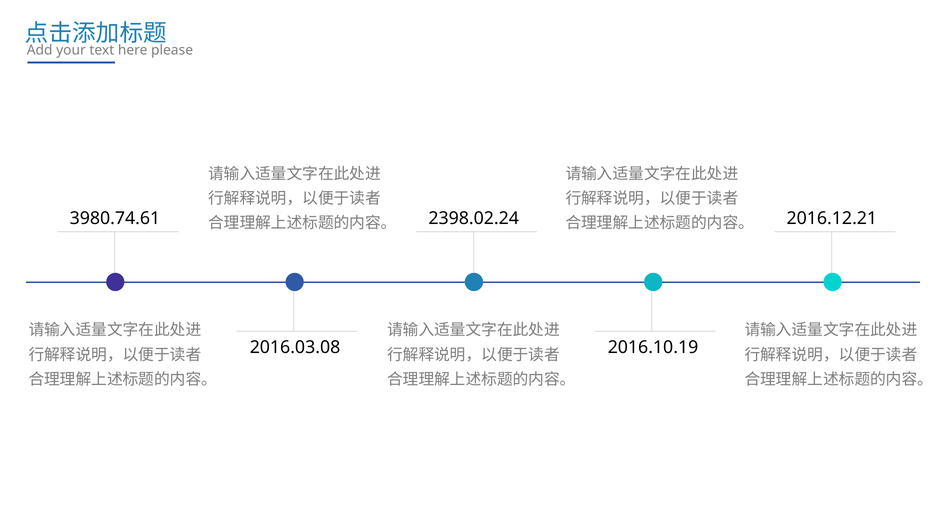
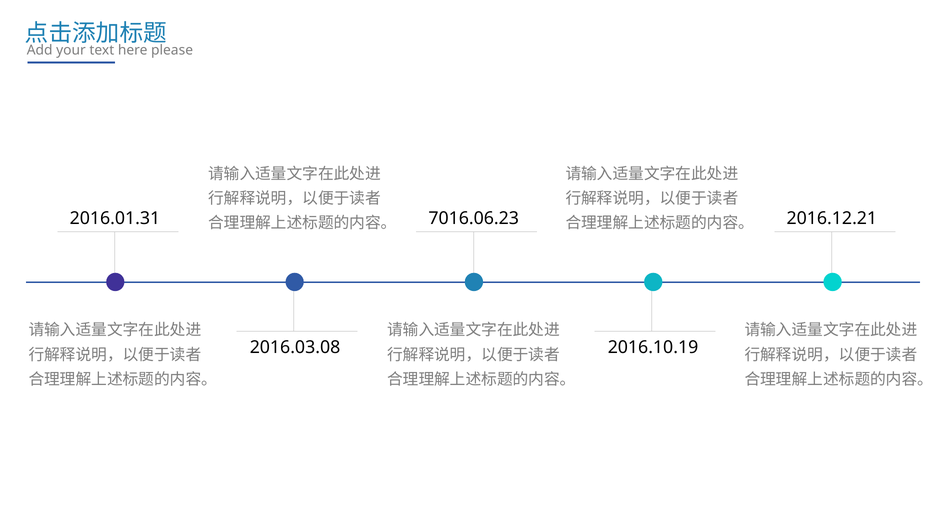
3980.74.61: 3980.74.61 -> 2016.01.31
2398.02.24: 2398.02.24 -> 7016.06.23
